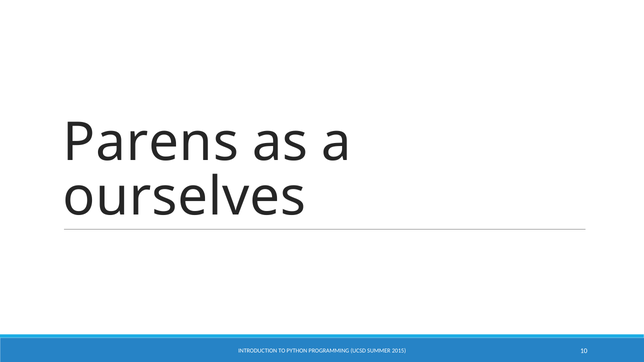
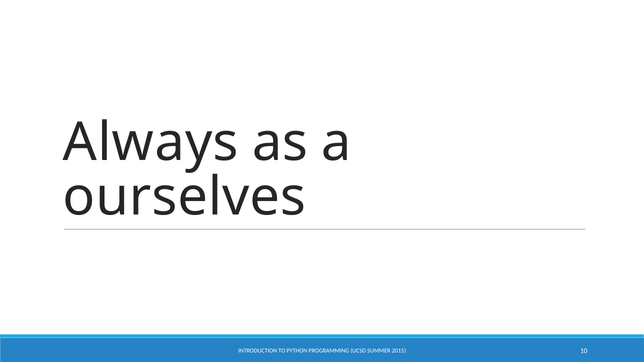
Parens: Parens -> Always
